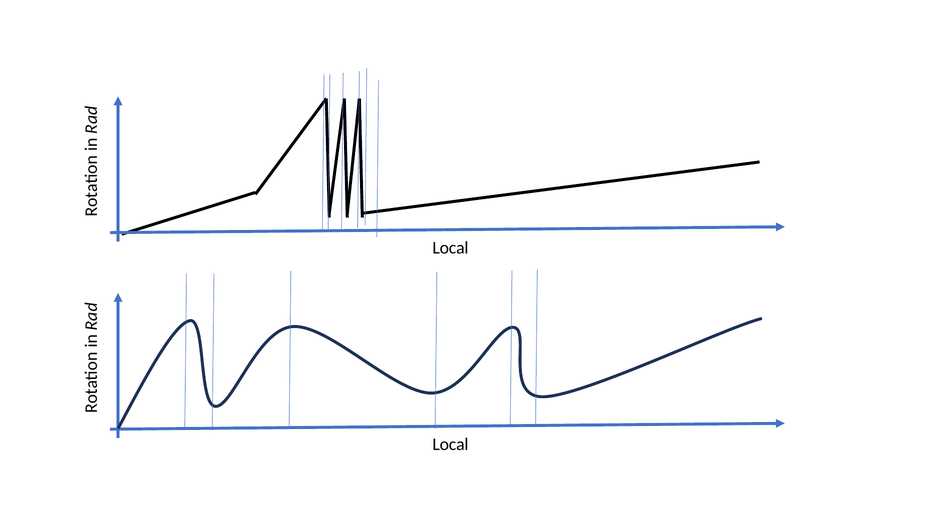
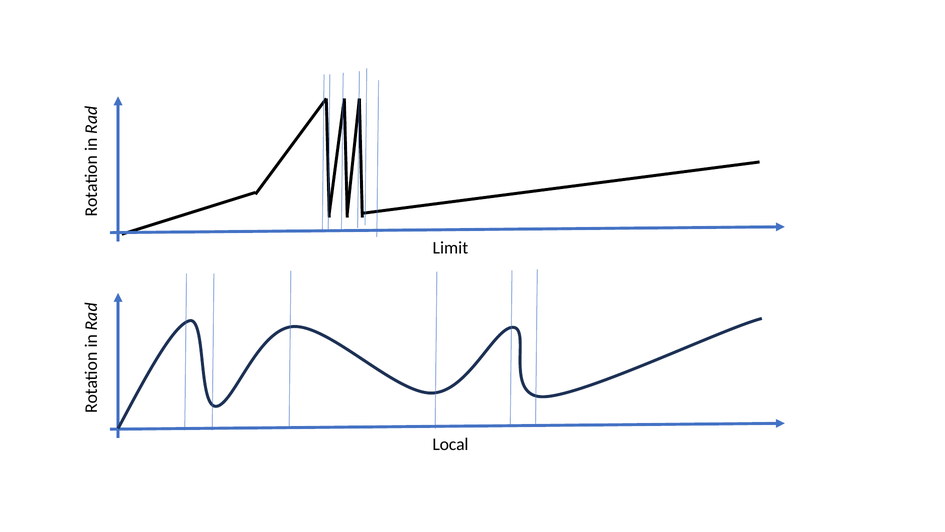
Local at (450, 248): Local -> Limit
